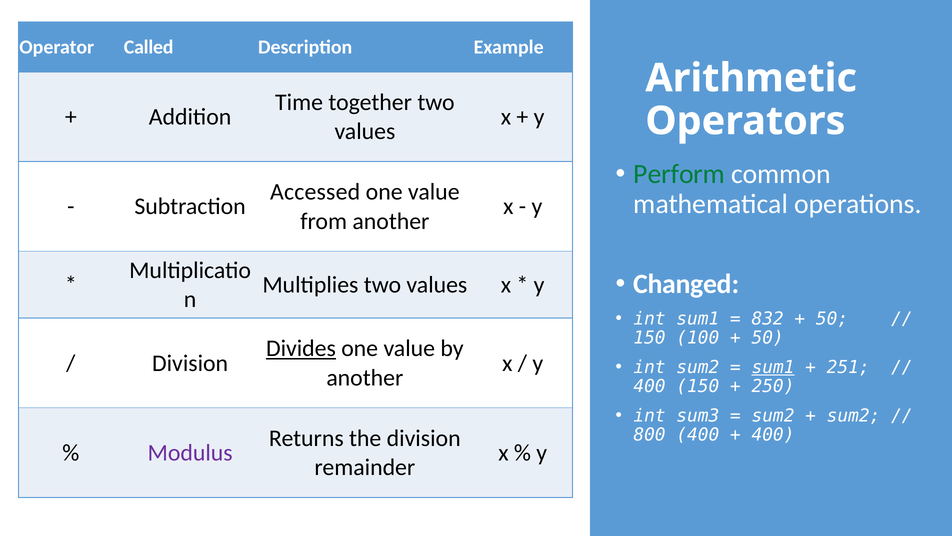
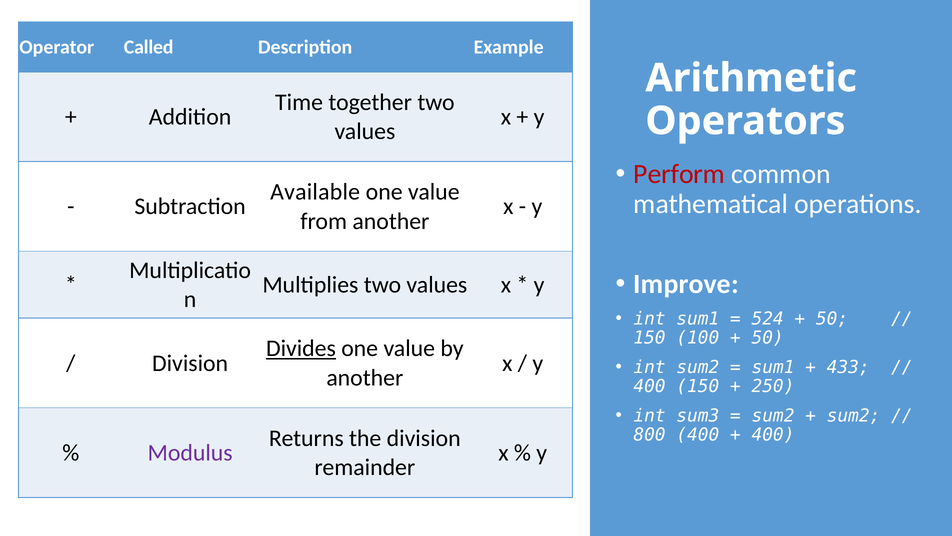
Perform colour: green -> red
Accessed: Accessed -> Available
Changed: Changed -> Improve
832: 832 -> 524
sum1 at (773, 367) underline: present -> none
251: 251 -> 433
